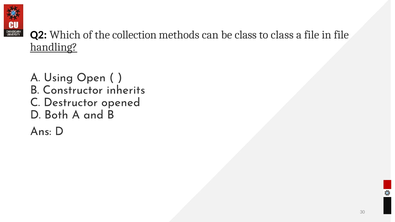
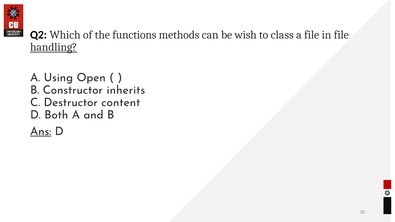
collection: collection -> functions
be class: class -> wish
opened: opened -> content
Ans underline: none -> present
